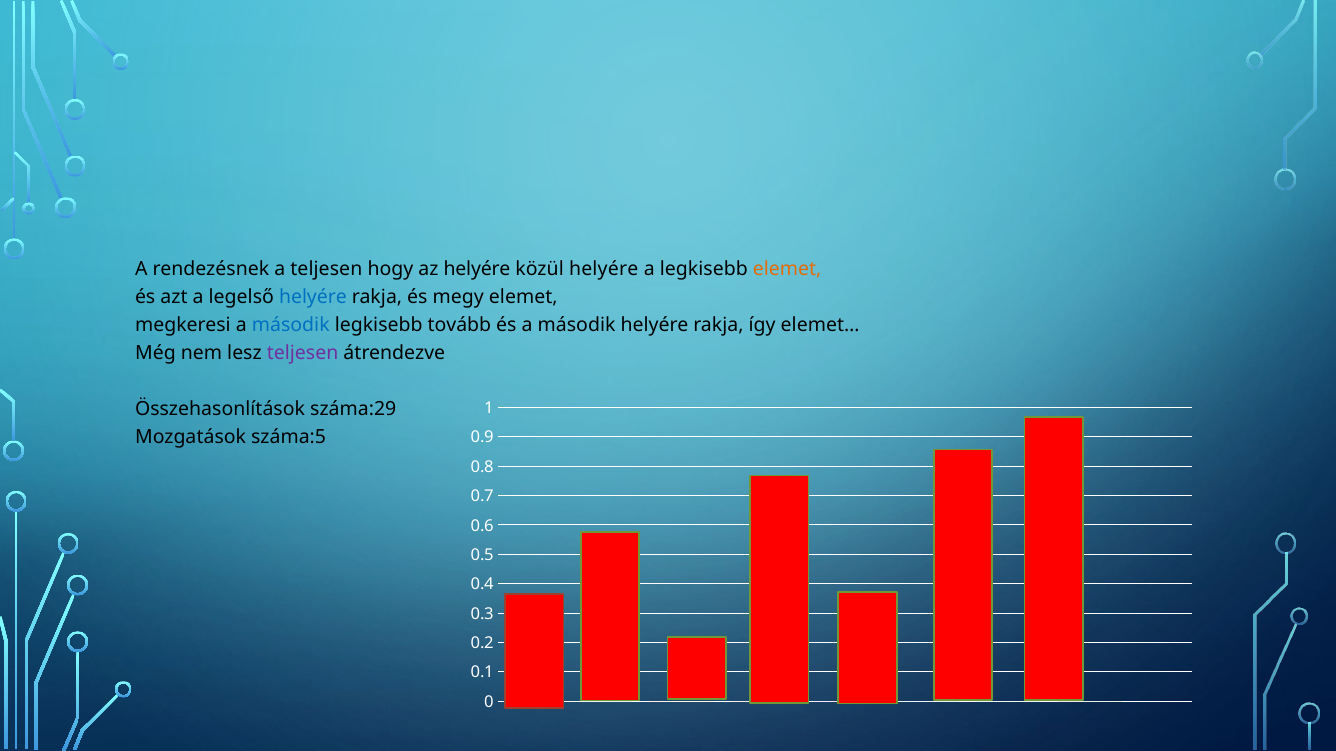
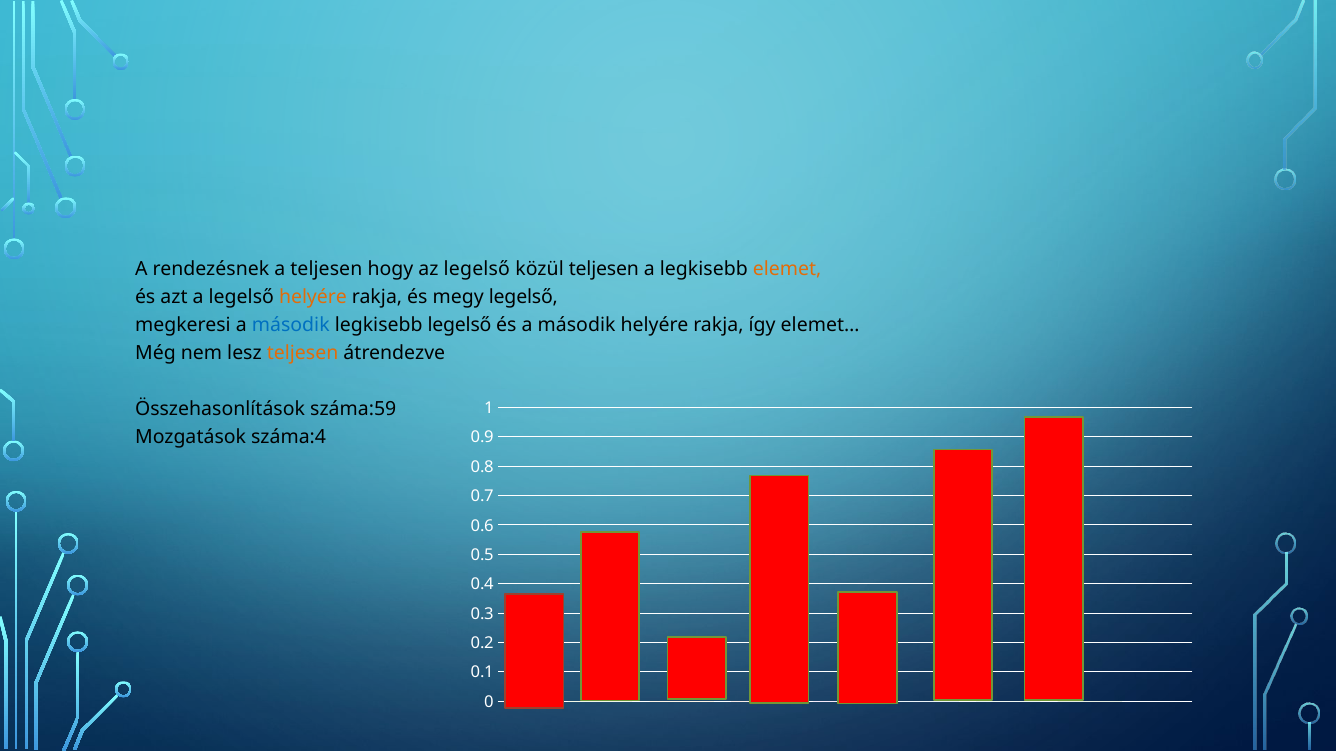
az helyére: helyére -> legelső
közül helyére: helyére -> teljesen
helyére at (313, 297) colour: blue -> orange
megy elemet: elemet -> legelső
legkisebb tovább: tovább -> legelső
teljesen at (303, 354) colour: purple -> orange
száma:29: száma:29 -> száma:59
száma:5: száma:5 -> száma:4
